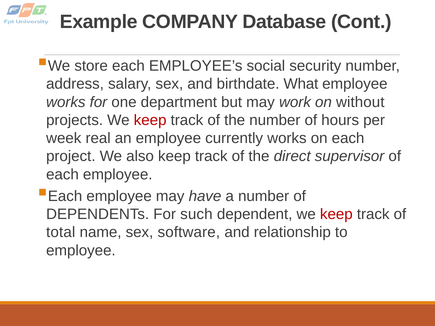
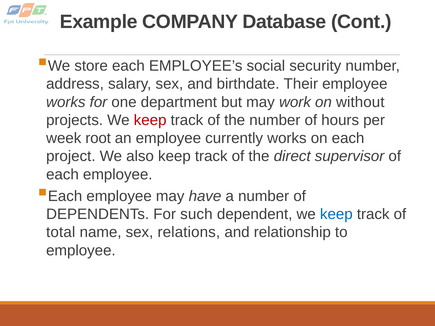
What: What -> Their
real: real -> root
keep at (336, 214) colour: red -> blue
software: software -> relations
